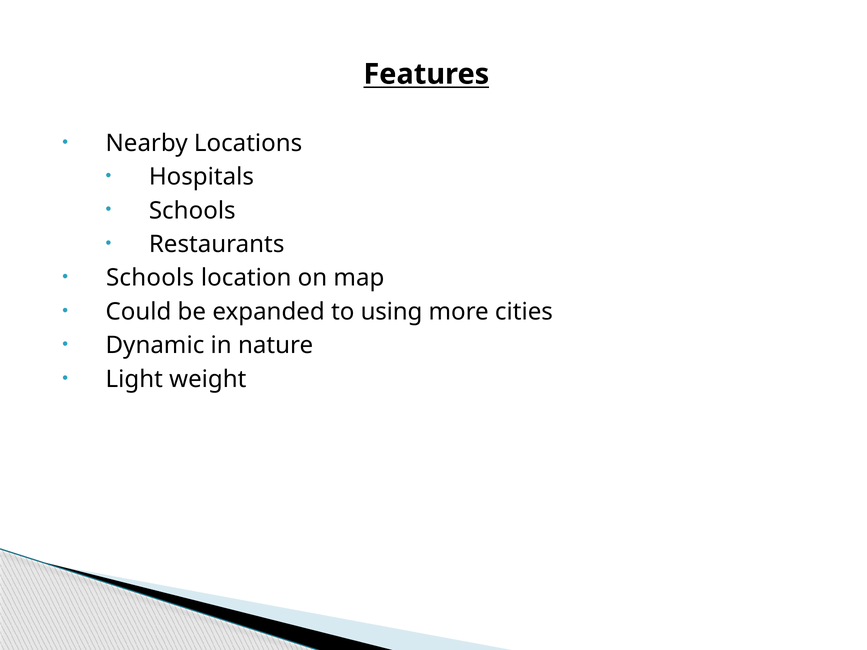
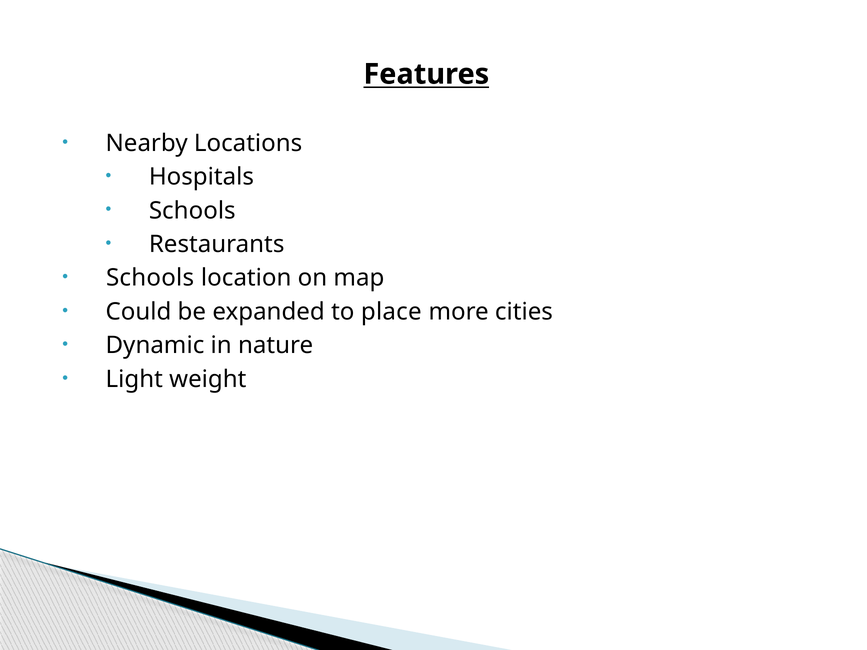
using: using -> place
